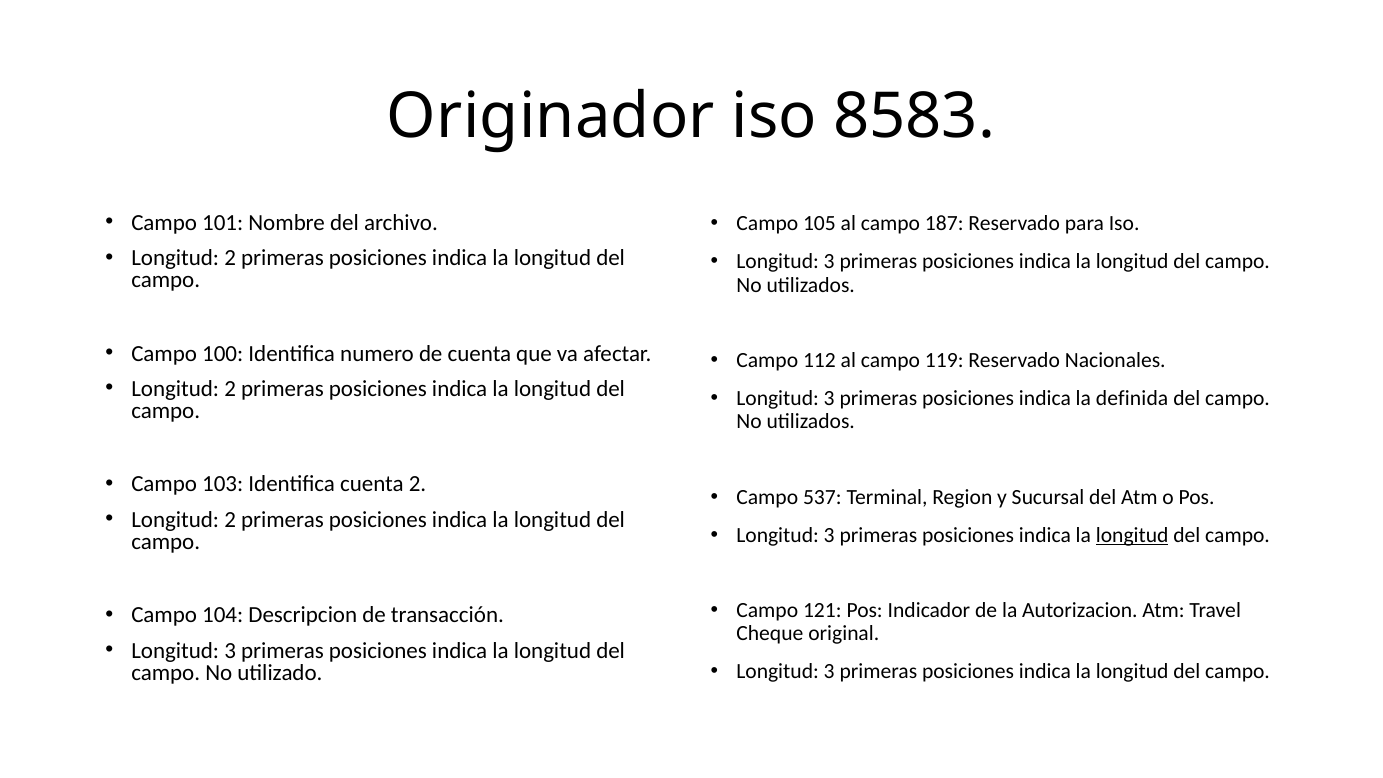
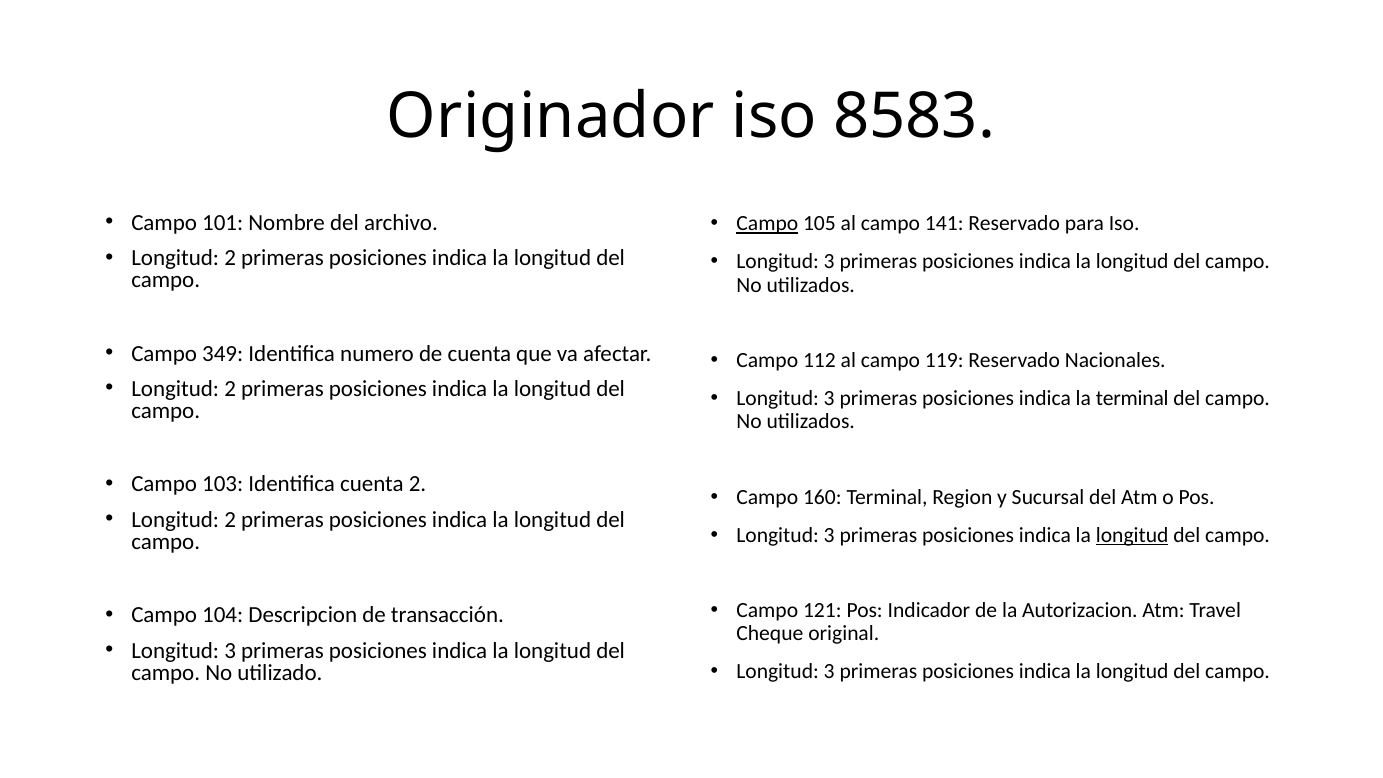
Campo at (767, 224) underline: none -> present
187: 187 -> 141
100: 100 -> 349
la definida: definida -> terminal
537: 537 -> 160
